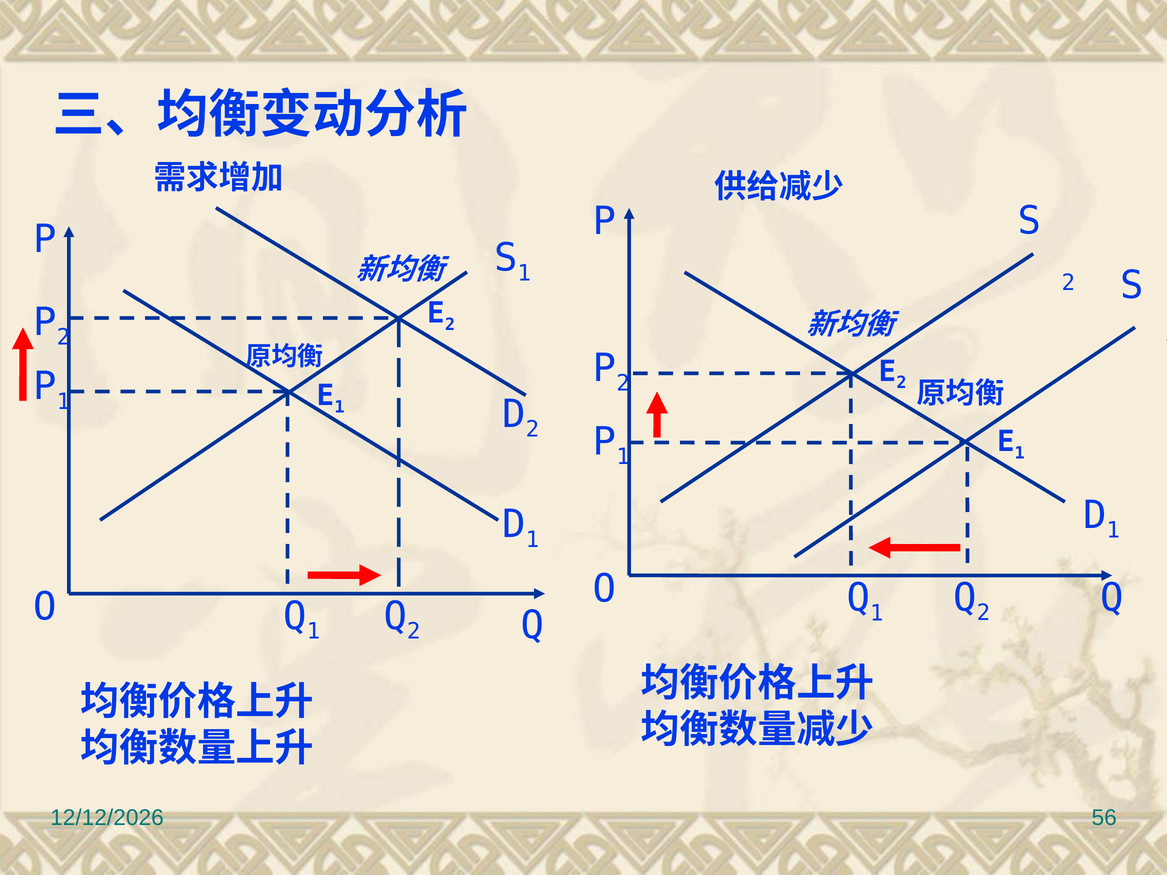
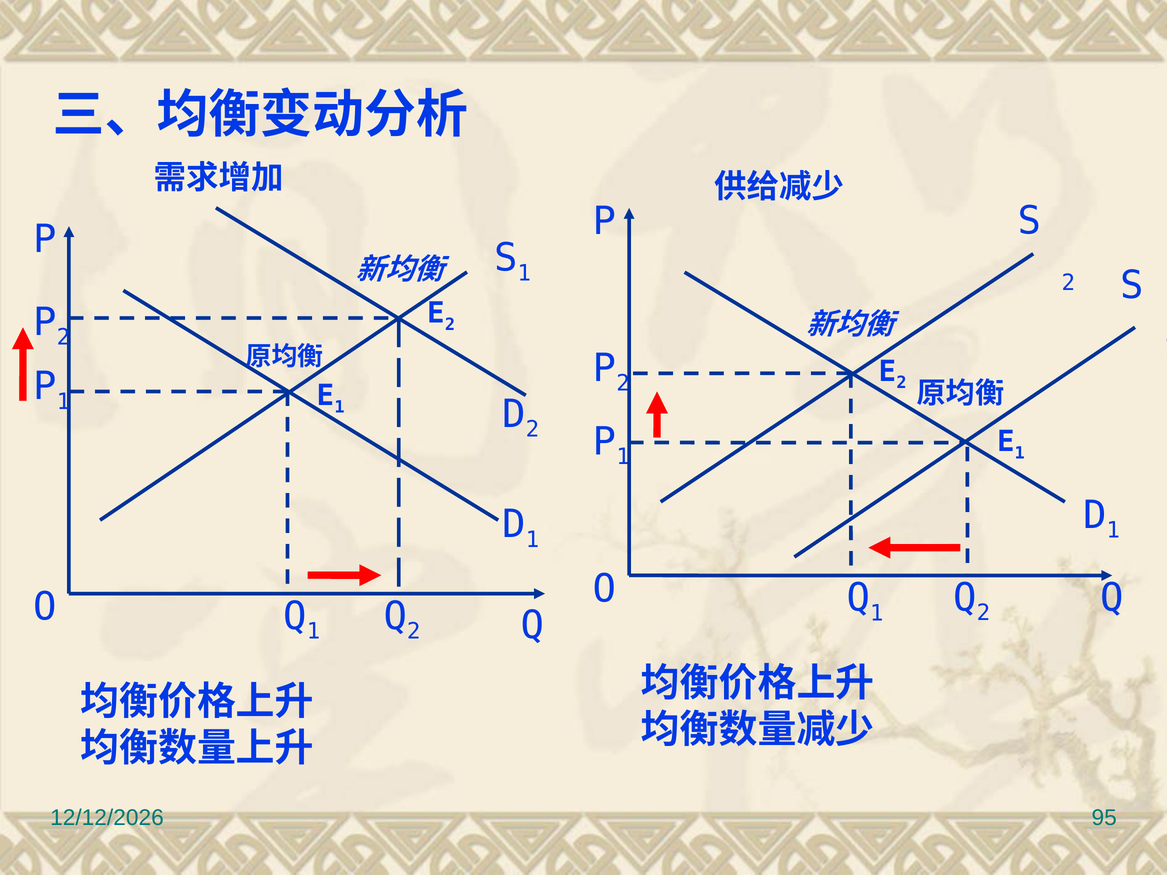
56: 56 -> 95
